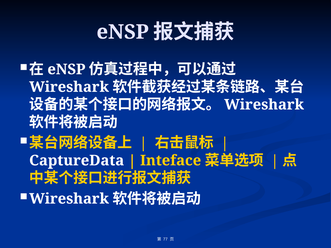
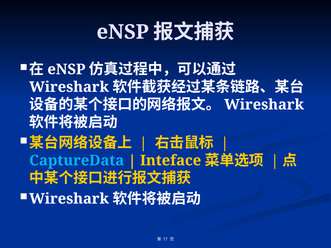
CaptureData colour: white -> light blue
